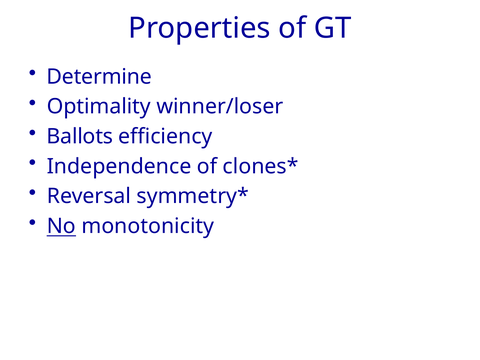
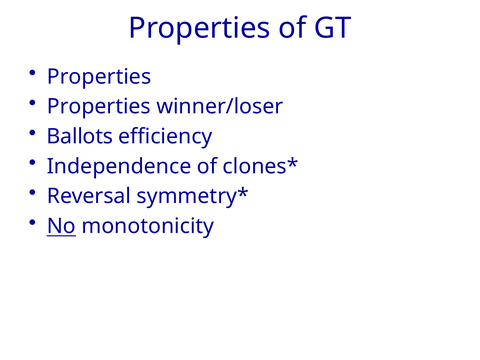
Determine at (99, 77): Determine -> Properties
Optimality at (99, 107): Optimality -> Properties
